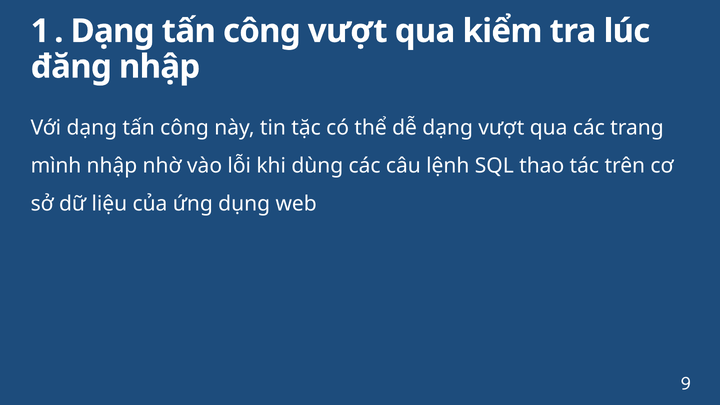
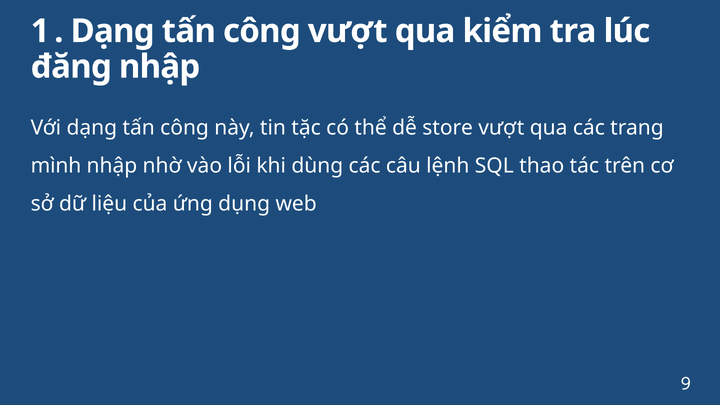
dễ dạng: dạng -> store
